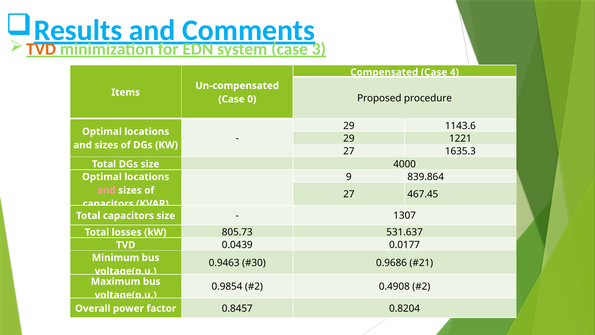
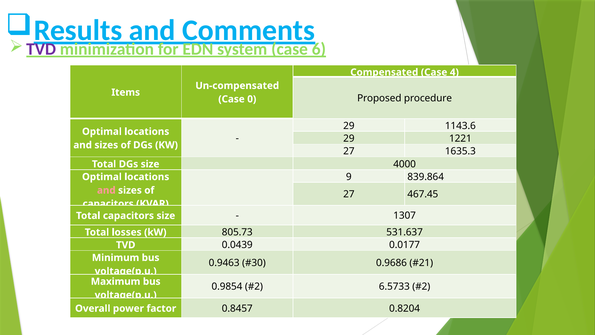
TVD at (41, 49) colour: orange -> purple
3: 3 -> 6
0.4908: 0.4908 -> 6.5733
